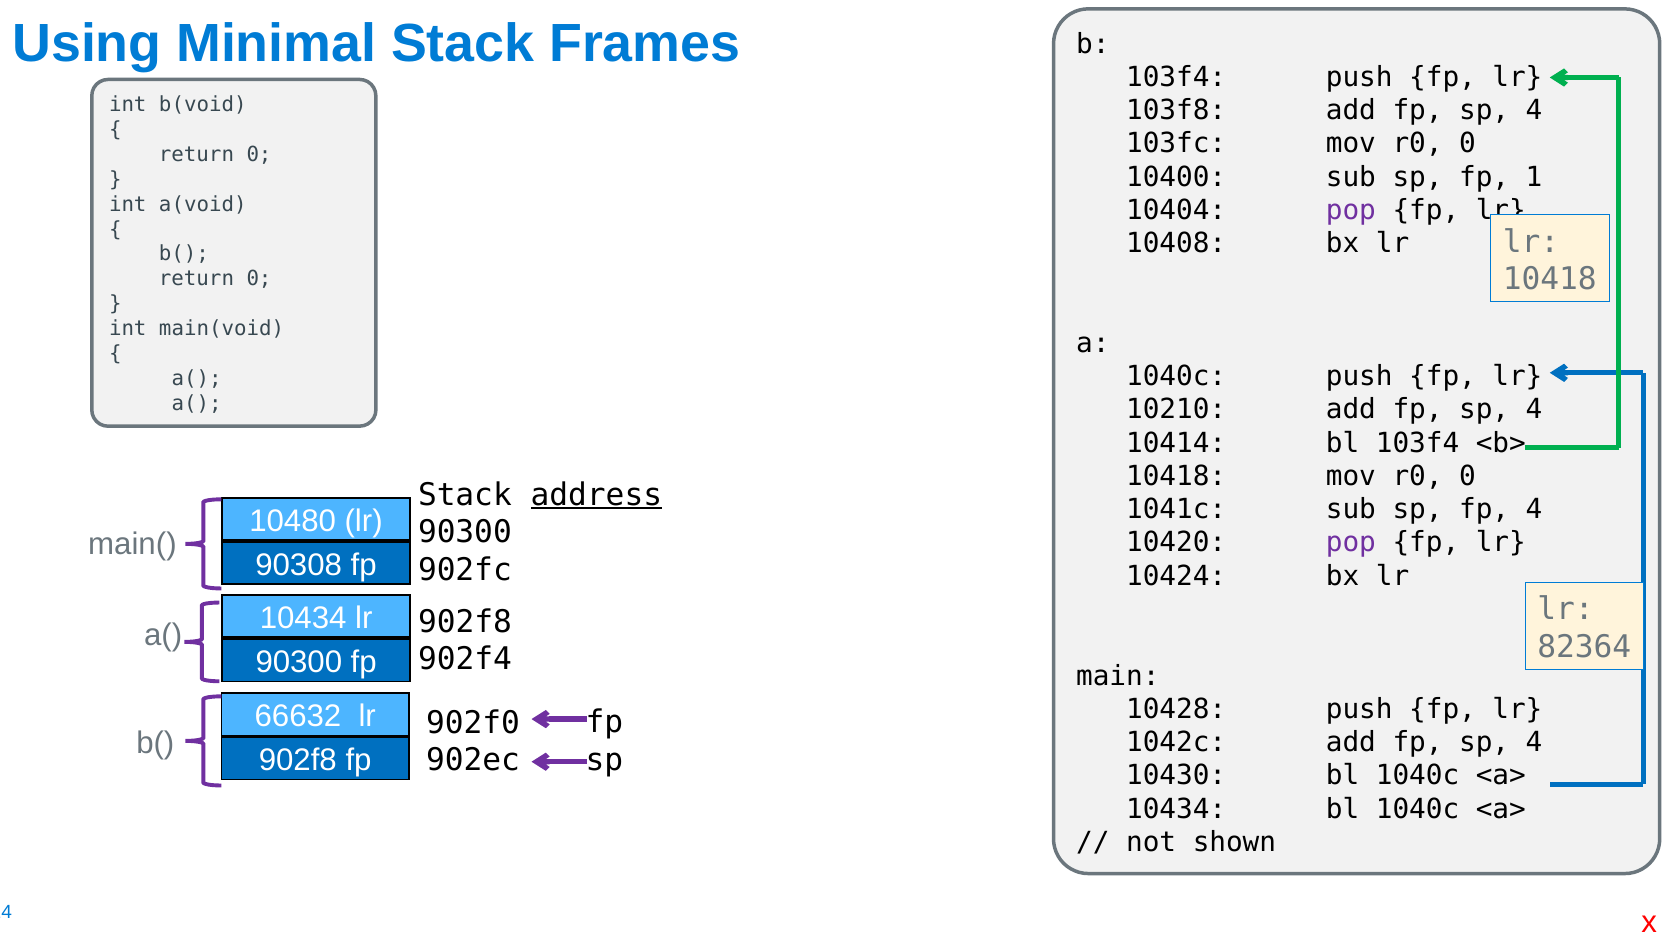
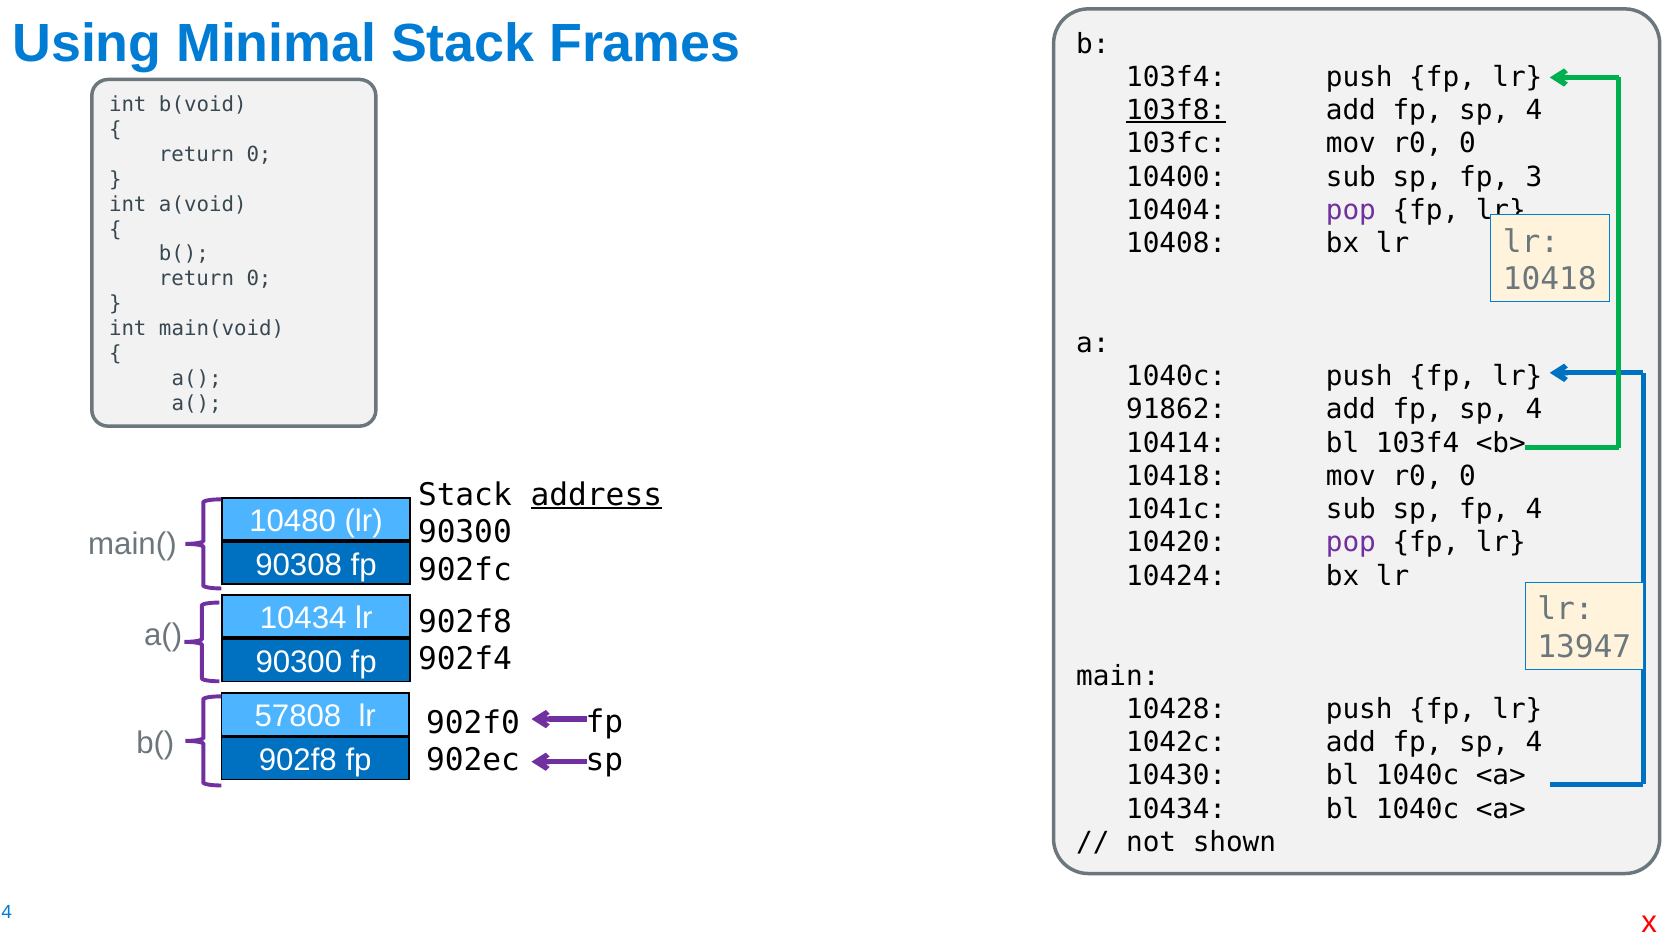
103f8 underline: none -> present
1: 1 -> 3
10210: 10210 -> 91862
82364: 82364 -> 13947
66632: 66632 -> 57808
